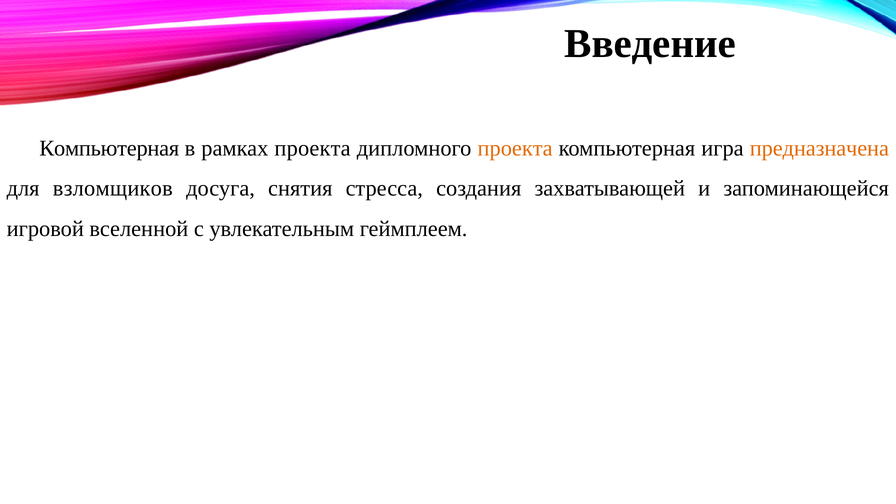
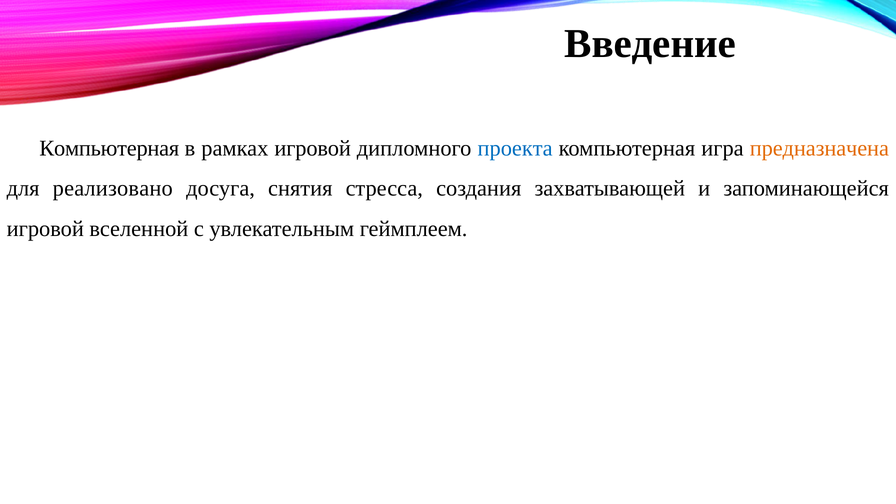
рамках проекта: проекта -> игровой
проекта at (515, 148) colour: orange -> blue
взломщиков: взломщиков -> реализовано
